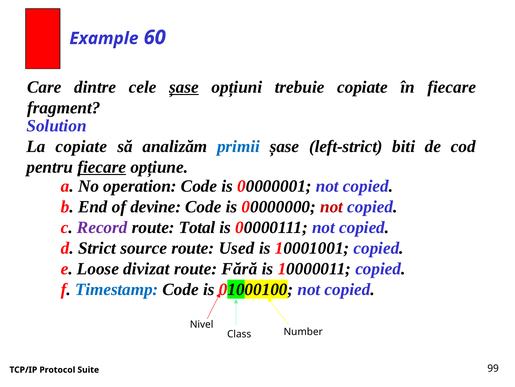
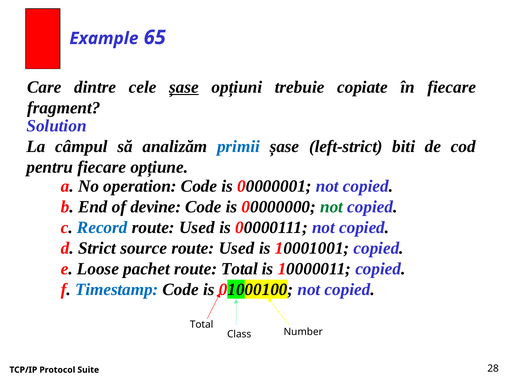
60: 60 -> 65
La copiate: copiate -> câmpul
fiecare at (102, 167) underline: present -> none
not at (332, 206) colour: red -> green
Record colour: purple -> blue
Total at (197, 227): Total -> Used
divizat: divizat -> pachet
route Fără: Fără -> Total
Nivel at (202, 324): Nivel -> Total
99: 99 -> 28
